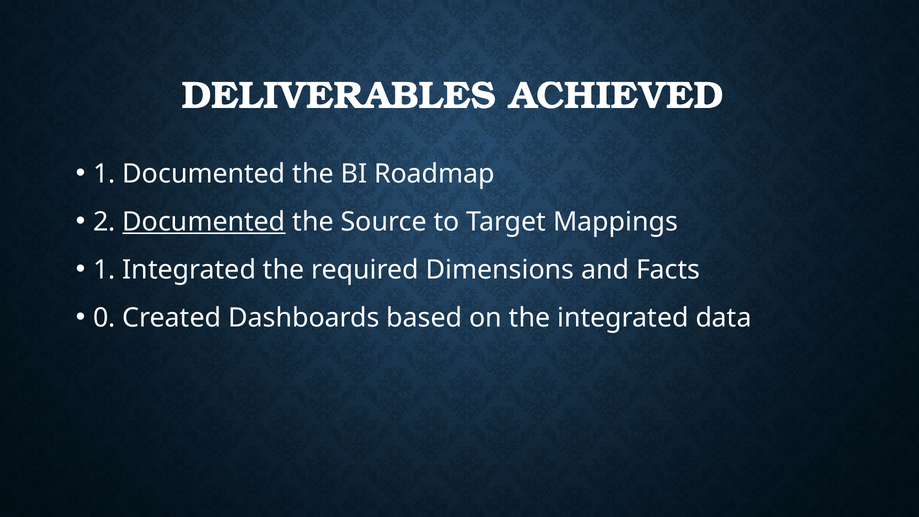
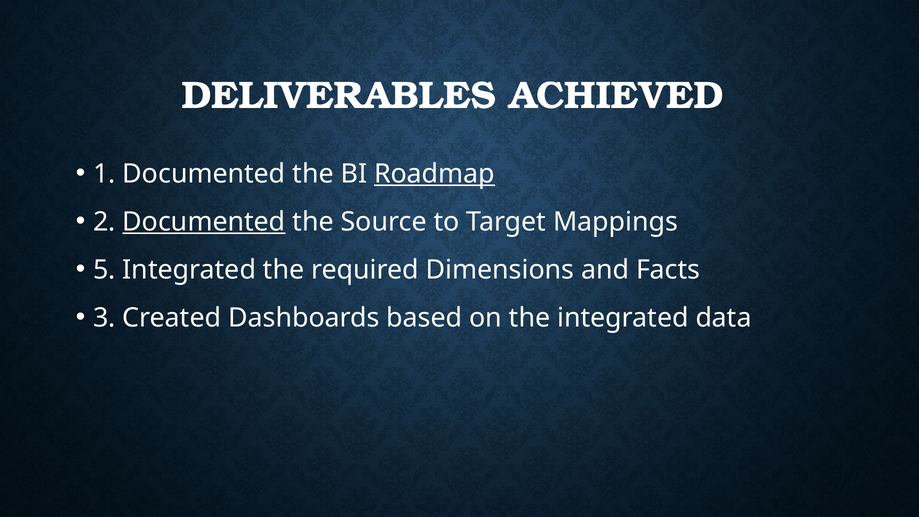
Roadmap underline: none -> present
1 at (104, 270): 1 -> 5
0: 0 -> 3
